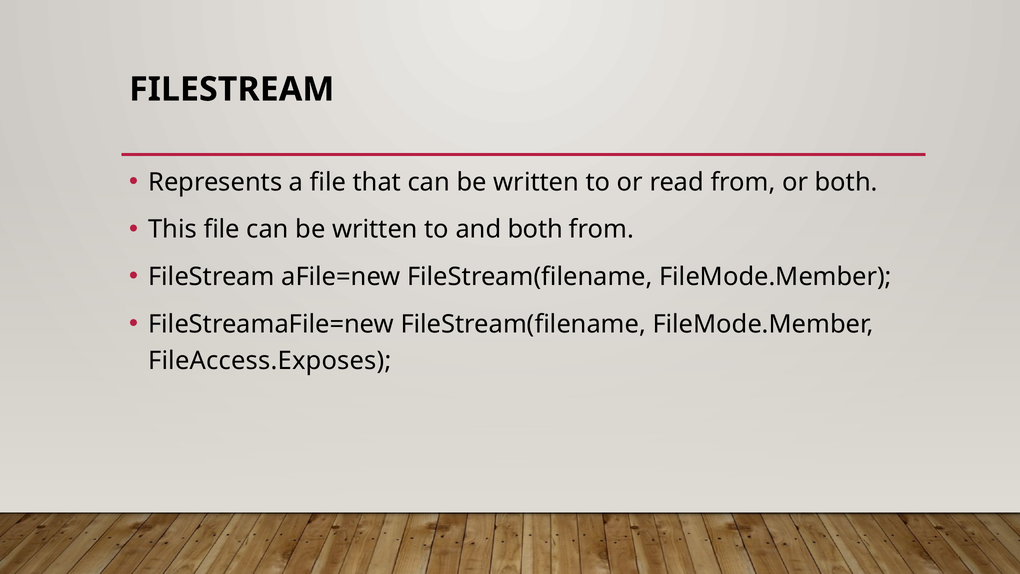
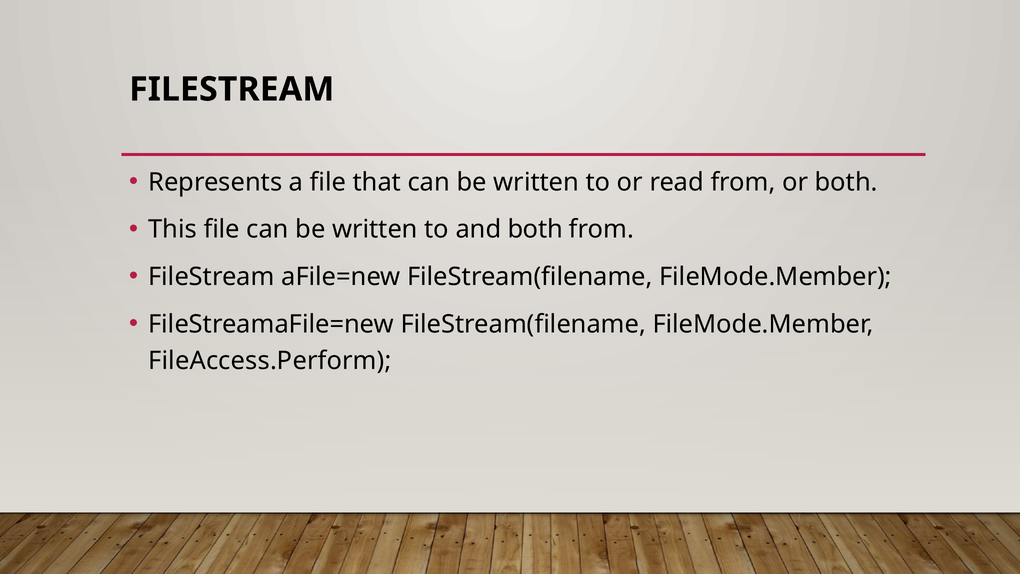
FileAccess.Exposes: FileAccess.Exposes -> FileAccess.Perform
